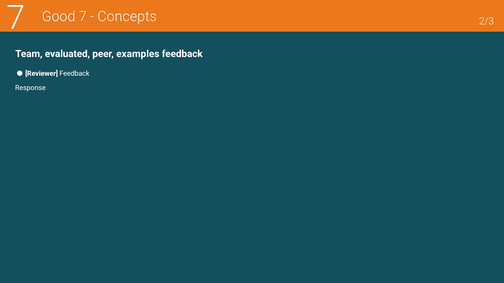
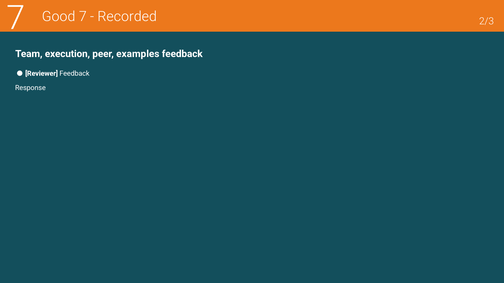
Concepts: Concepts -> Recorded
evaluated: evaluated -> execution
